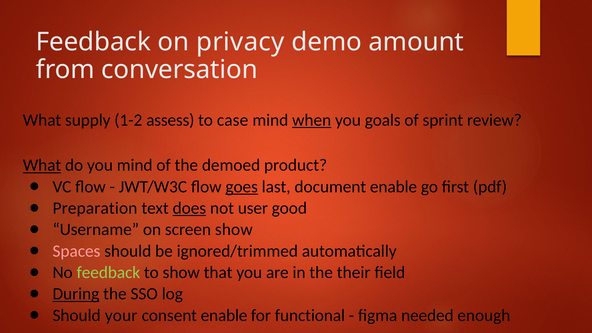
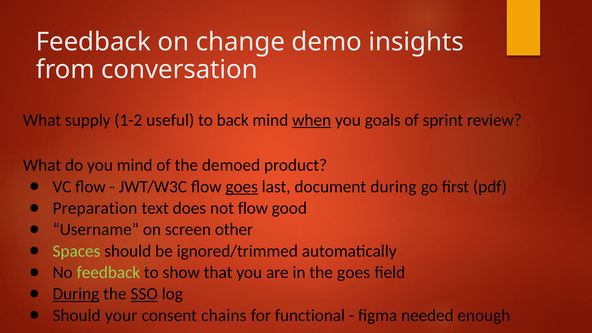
privacy: privacy -> change
amount: amount -> insights
assess: assess -> useful
case: case -> back
What at (42, 165) underline: present -> none
document enable: enable -> during
does underline: present -> none
not user: user -> flow
screen show: show -> other
Spaces colour: pink -> light green
the their: their -> goes
SSO underline: none -> present
consent enable: enable -> chains
